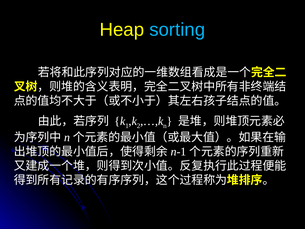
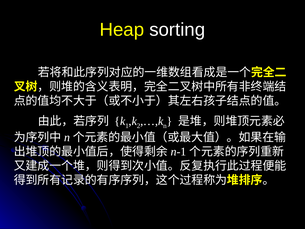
sorting colour: light blue -> white
